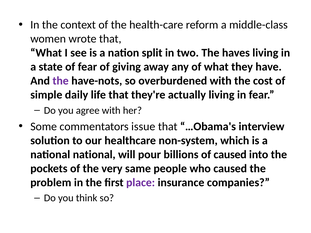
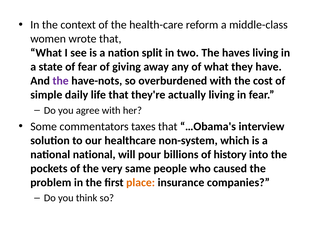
issue: issue -> taxes
of caused: caused -> history
place colour: purple -> orange
